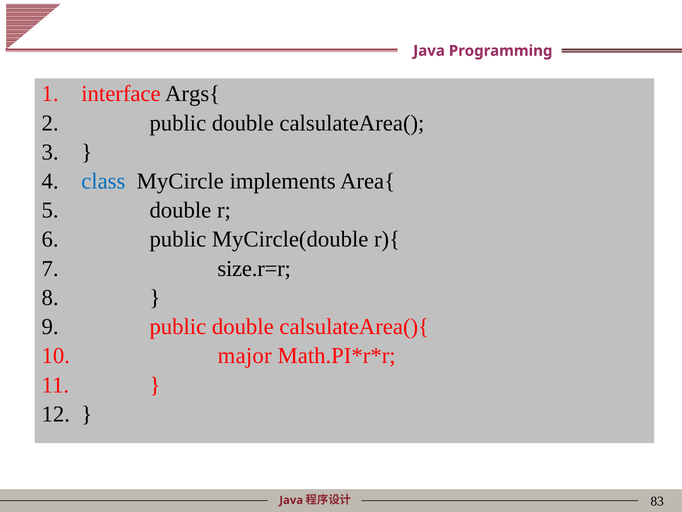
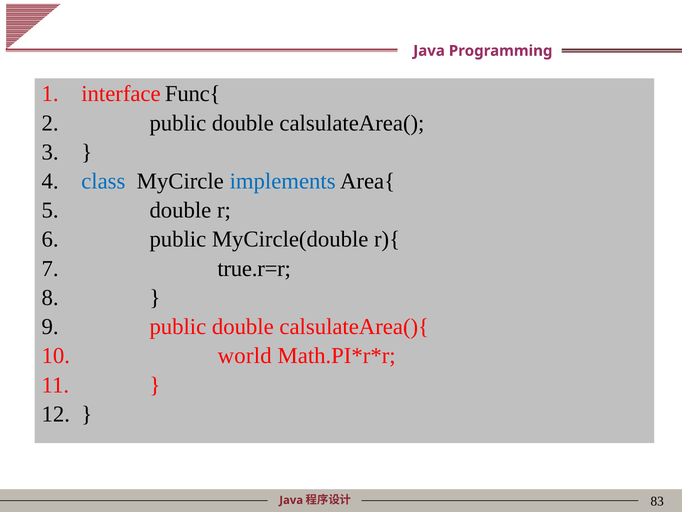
Args{: Args{ -> Func{
implements colour: black -> blue
size.r=r: size.r=r -> true.r=r
major: major -> world
